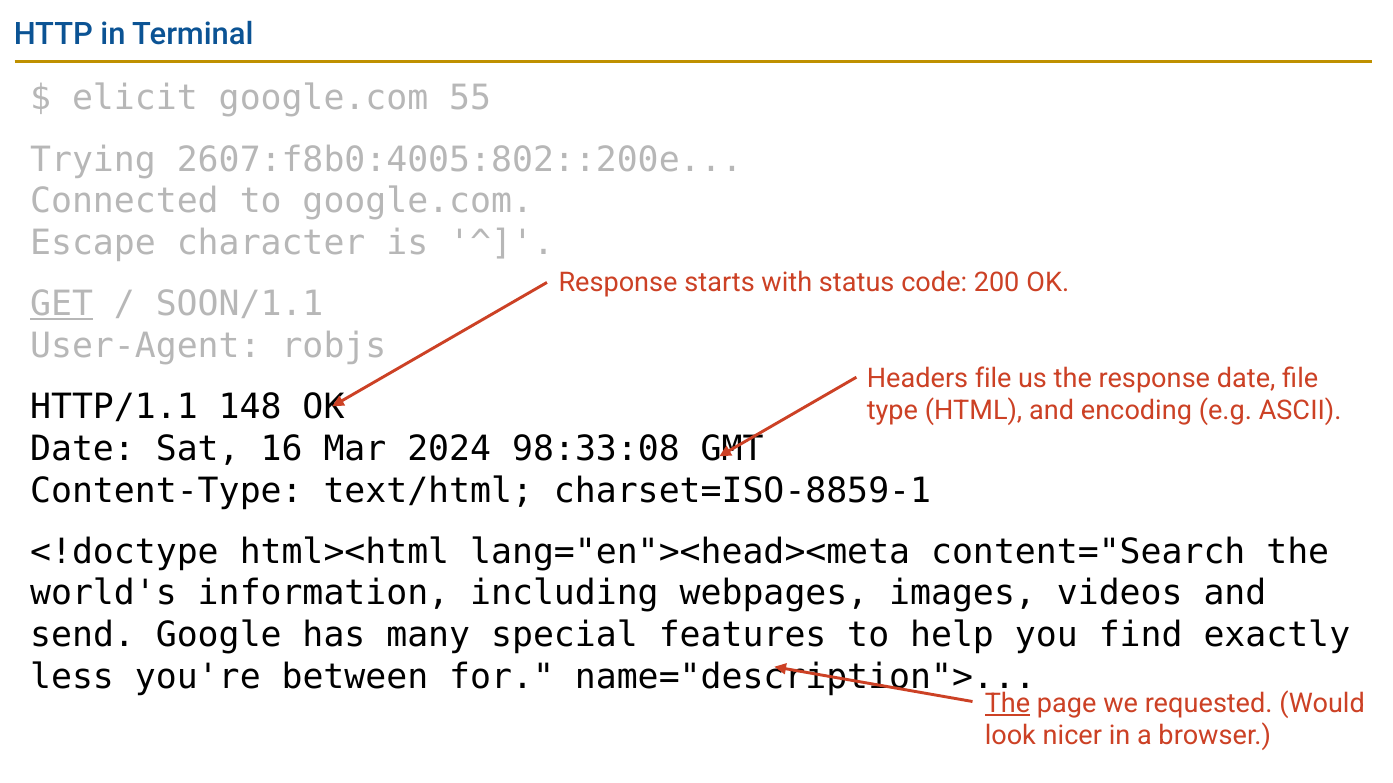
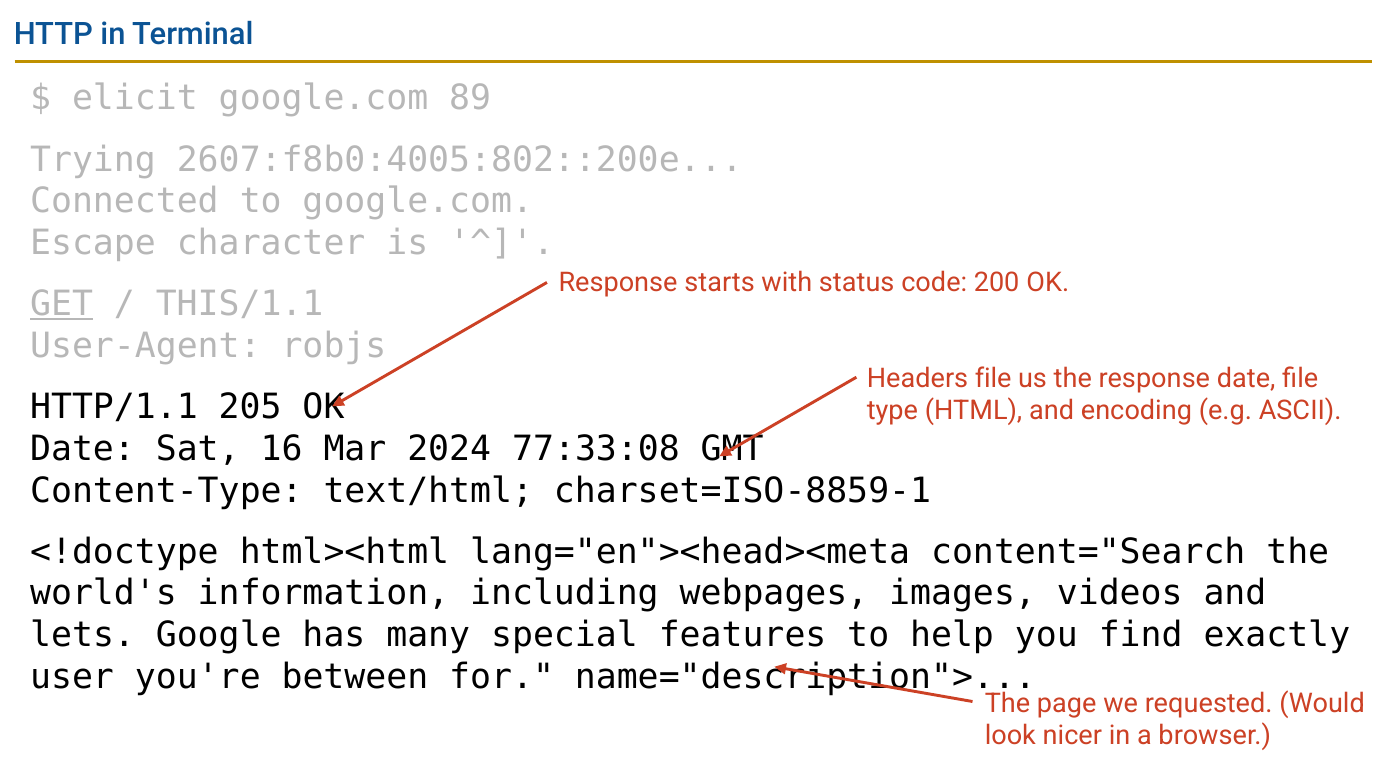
55: 55 -> 89
SOON/1.1: SOON/1.1 -> THIS/1.1
148: 148 -> 205
98:33:08: 98:33:08 -> 77:33:08
send: send -> lets
less: less -> user
The at (1007, 704) underline: present -> none
